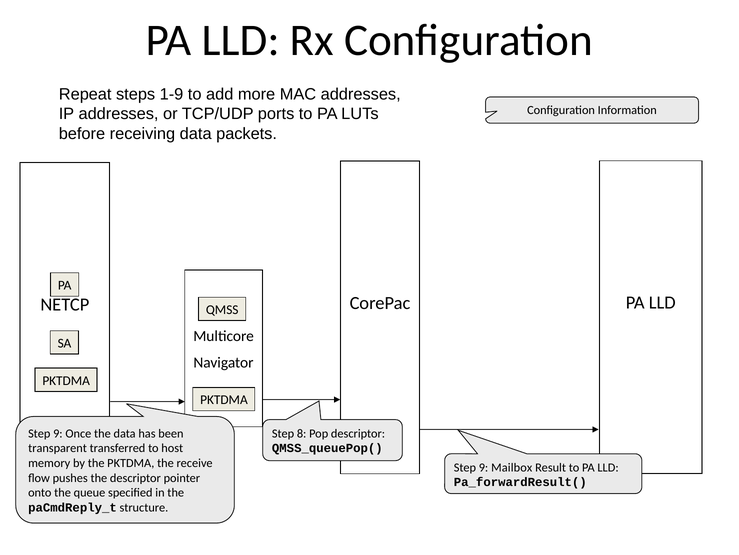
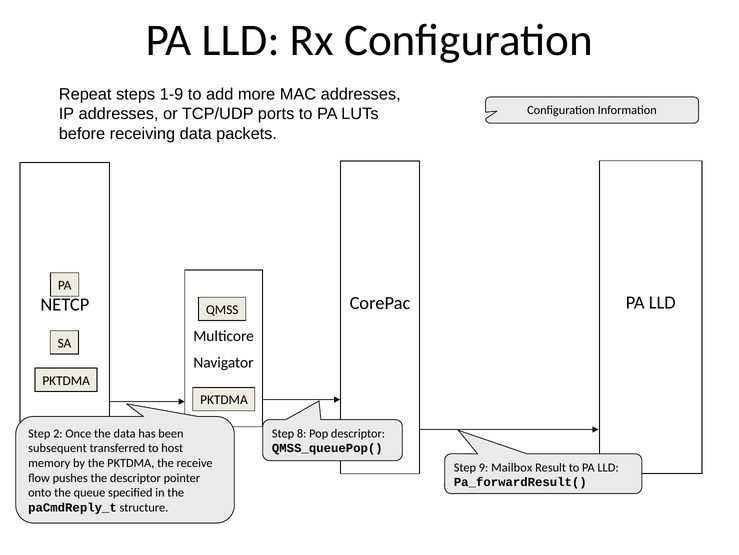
9 at (58, 433): 9 -> 2
transparent: transparent -> subsequent
